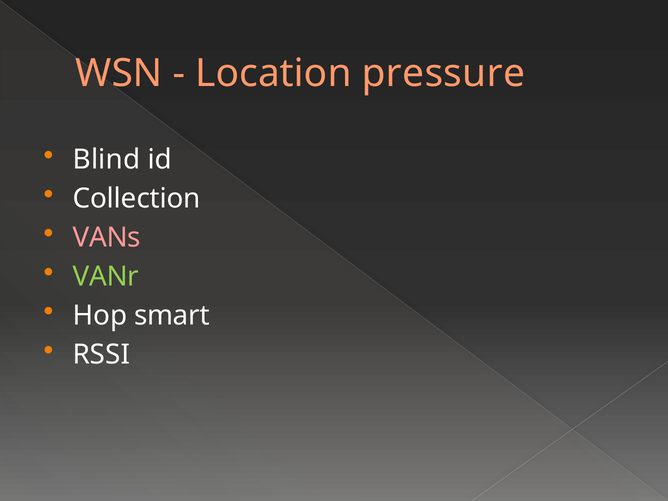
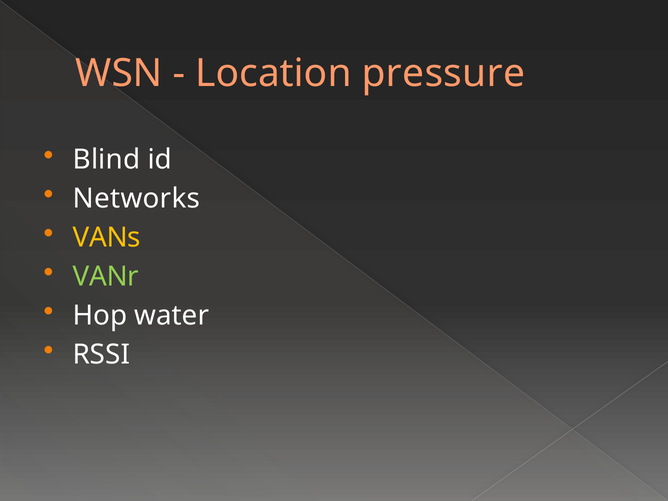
Collection: Collection -> Networks
VANs colour: pink -> yellow
smart: smart -> water
